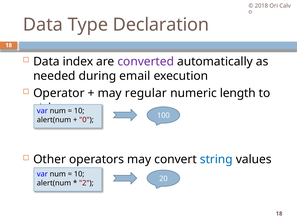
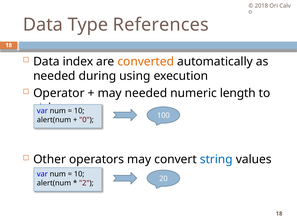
Declaration: Declaration -> References
converted colour: purple -> orange
email: email -> using
may regular: regular -> needed
